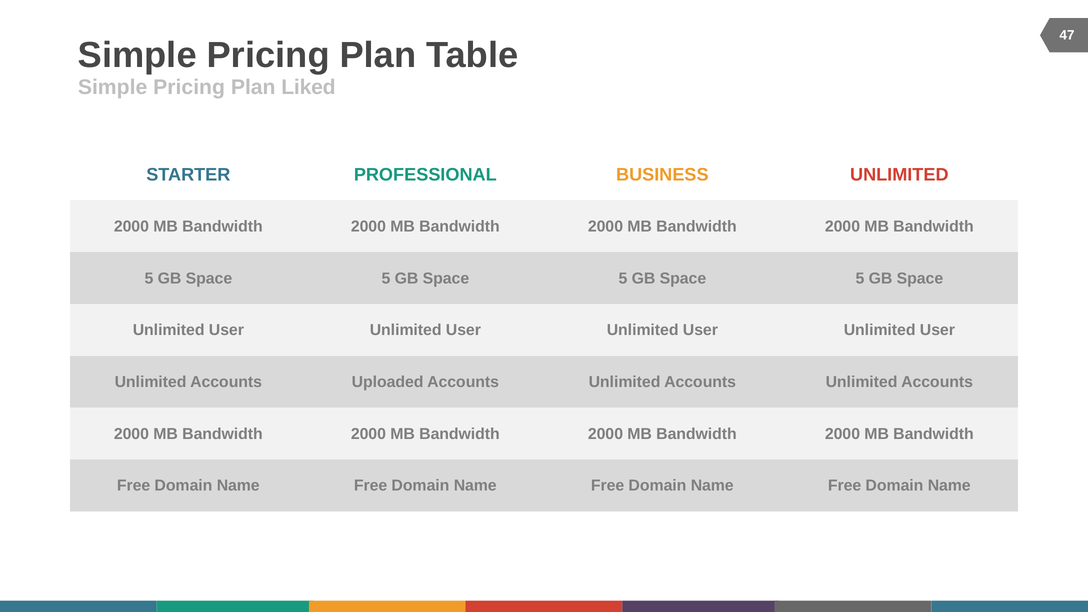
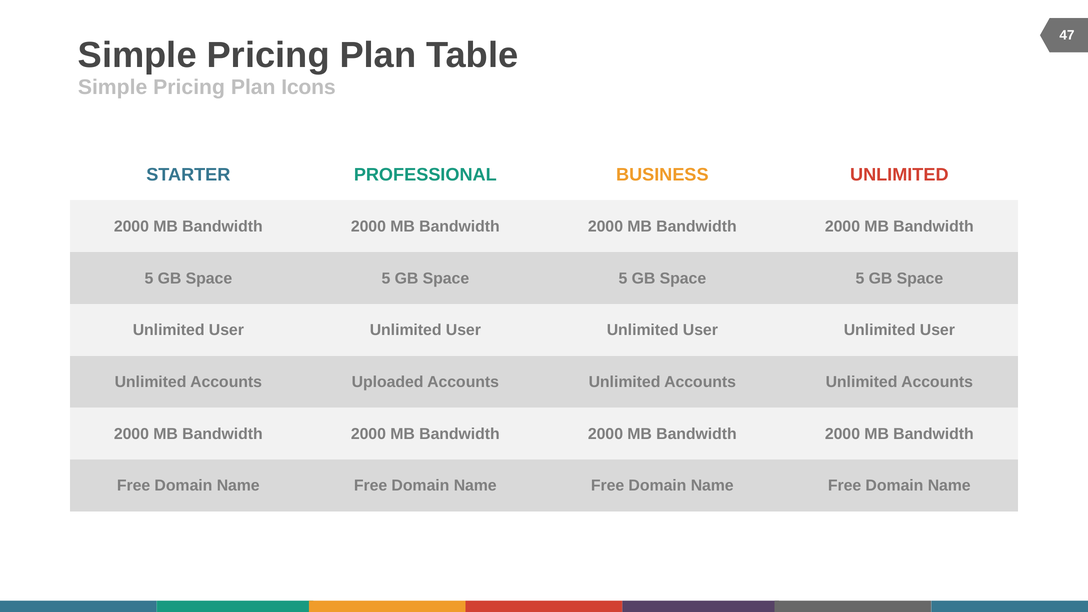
Liked: Liked -> Icons
